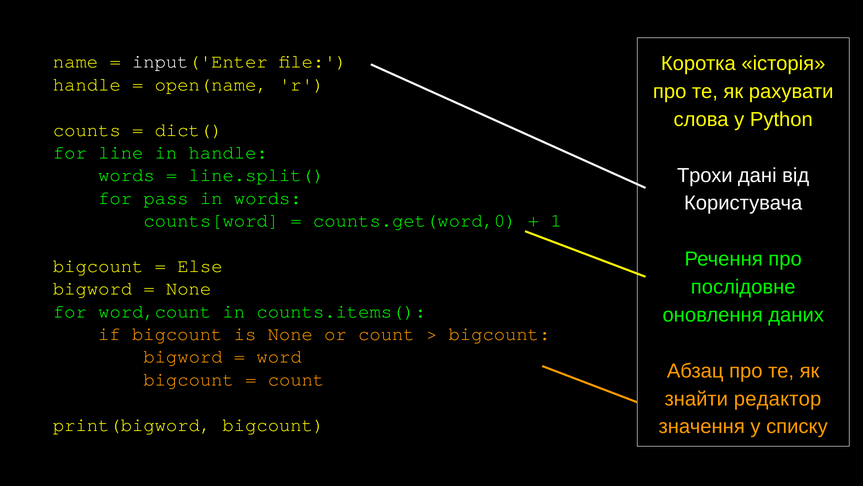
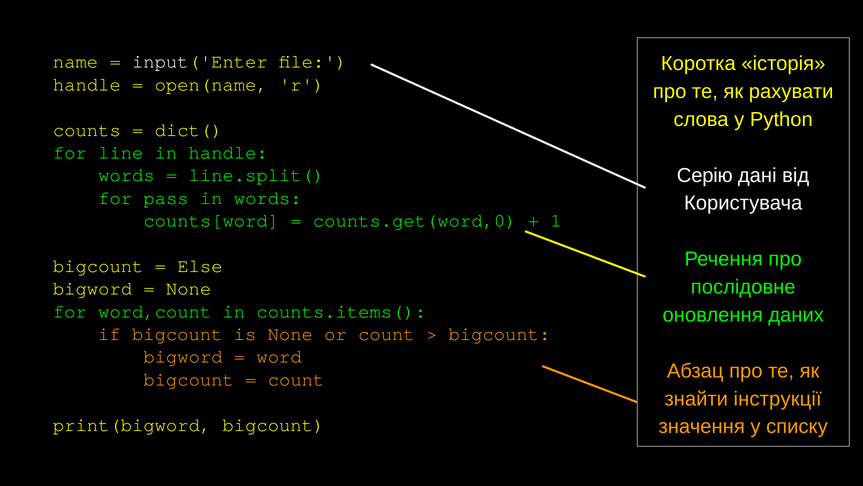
Трохи: Трохи -> Серію
редактор: редактор -> інструкції
